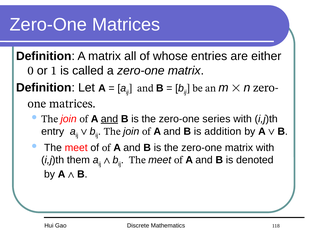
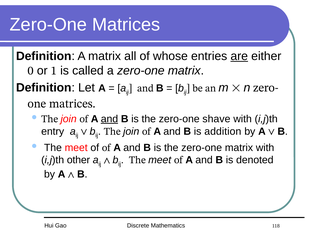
are underline: none -> present
series: series -> shave
them: them -> other
